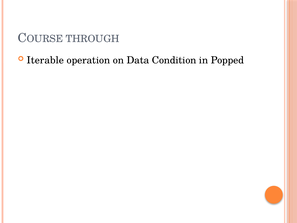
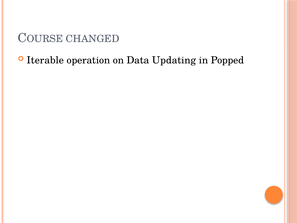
THROUGH: THROUGH -> CHANGED
Condition: Condition -> Updating
